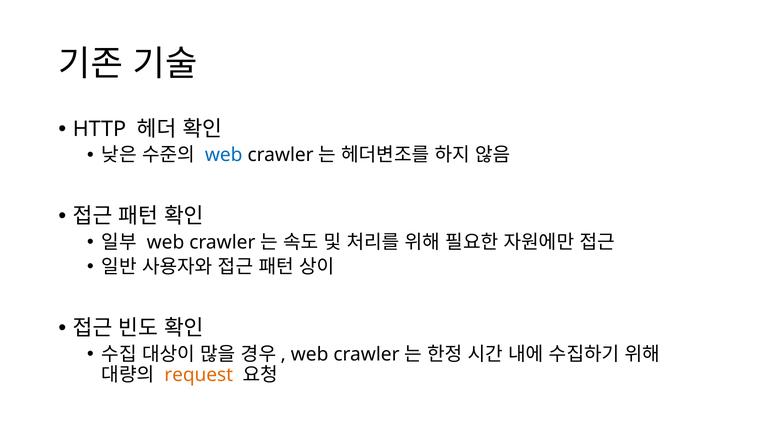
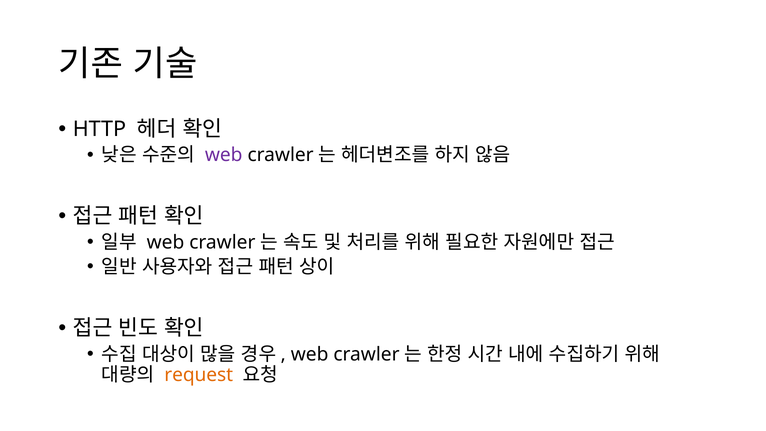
web at (224, 155) colour: blue -> purple
